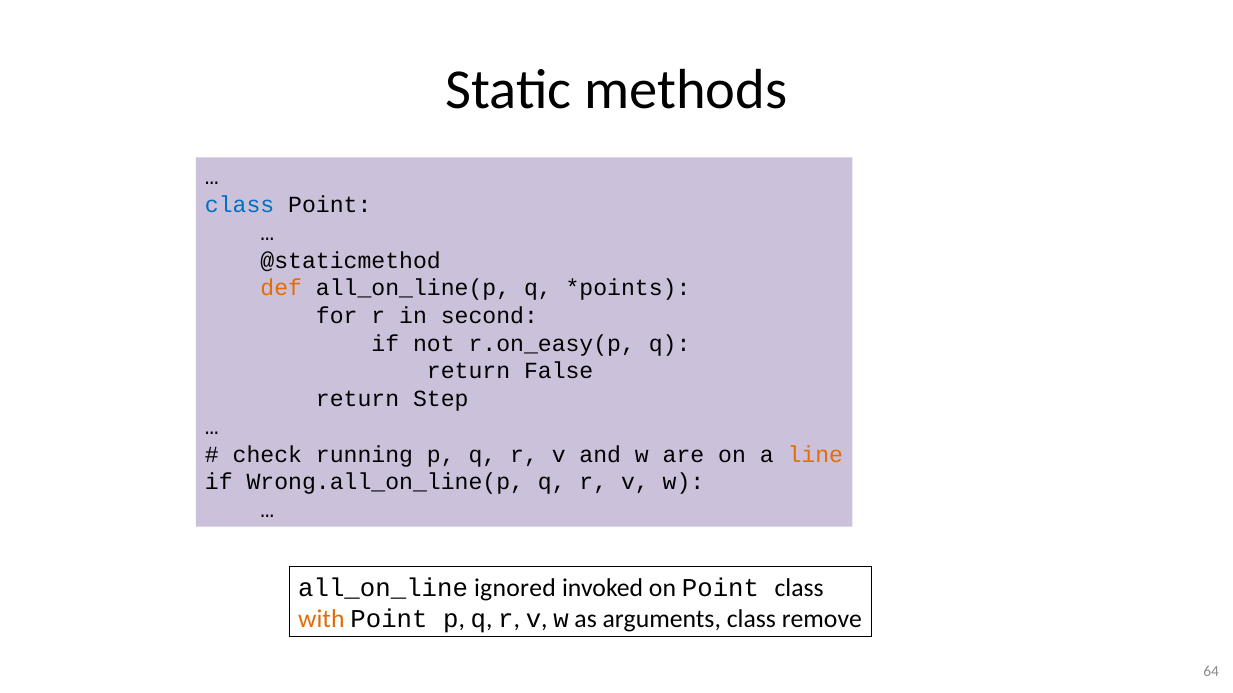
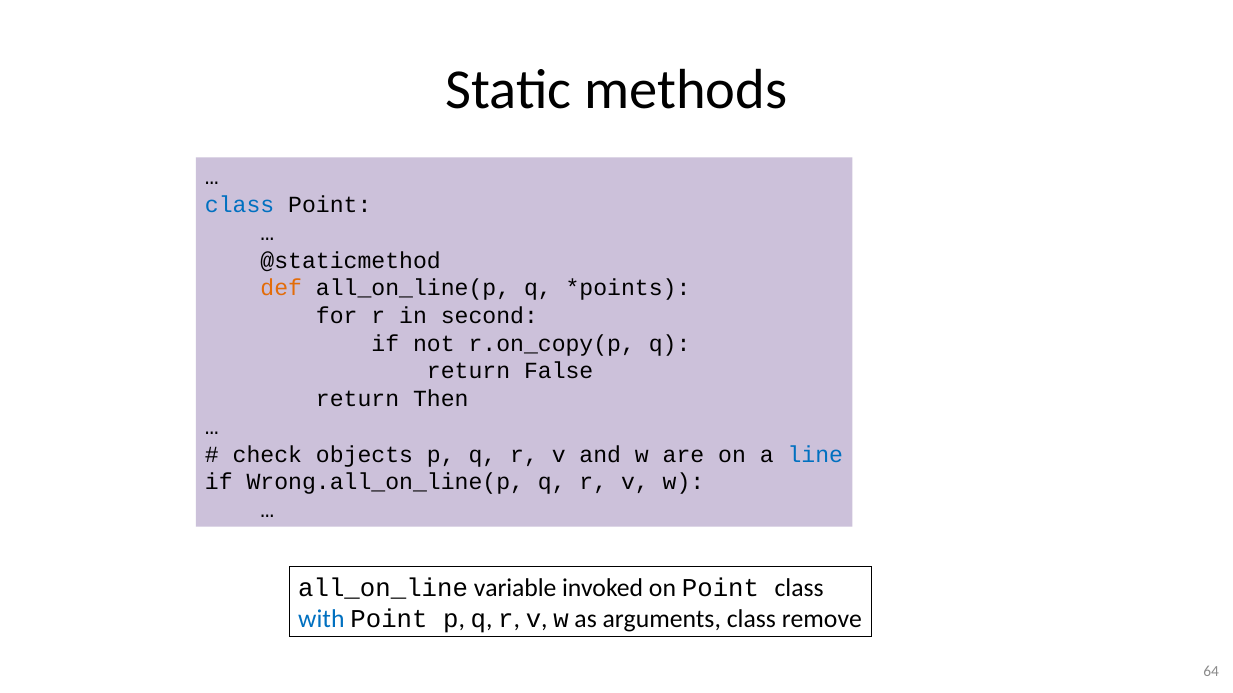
r.on_easy(p: r.on_easy(p -> r.on_copy(p
Step: Step -> Then
running: running -> objects
line colour: orange -> blue
ignored: ignored -> variable
with colour: orange -> blue
